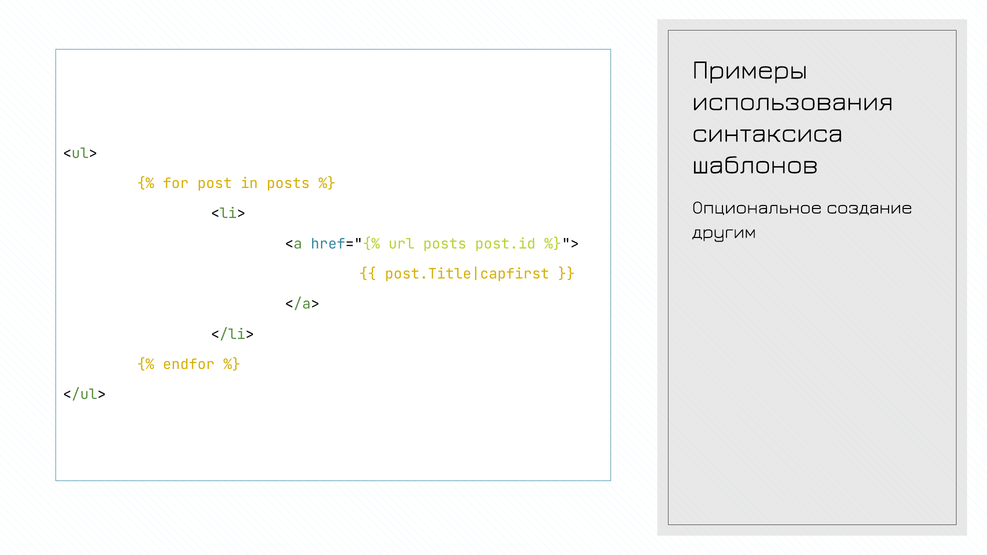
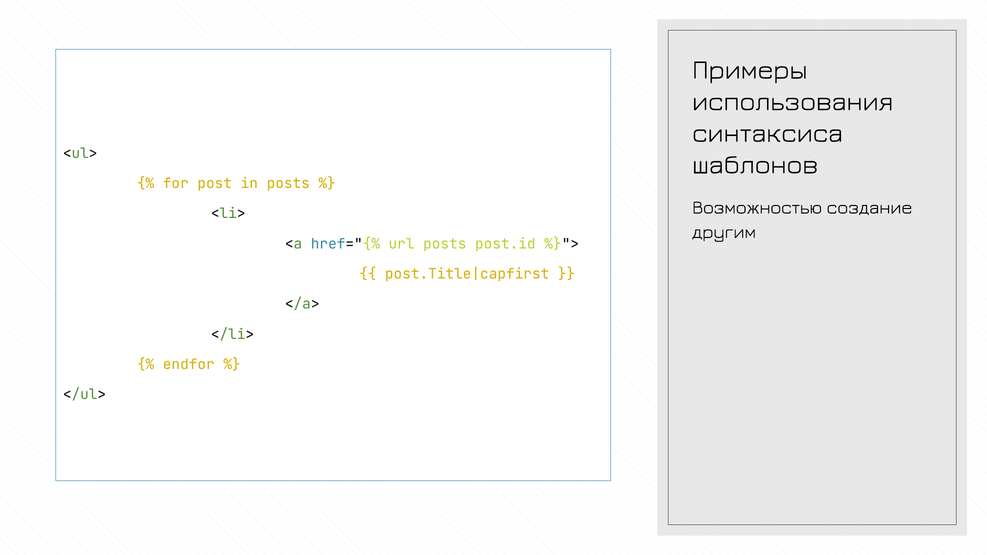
Опциональное: Опциональное -> Возможностью
